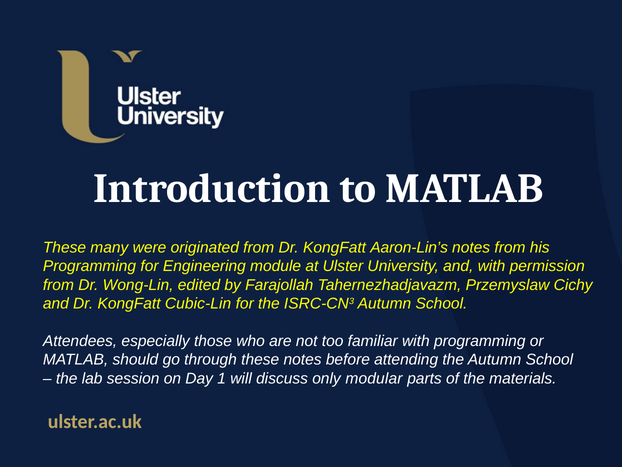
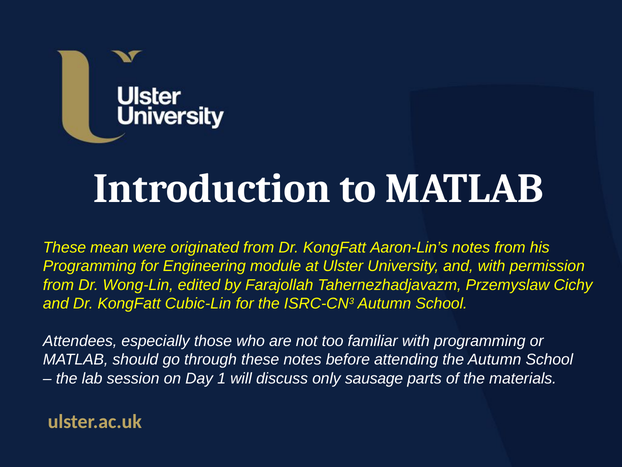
many: many -> mean
modular: modular -> sausage
